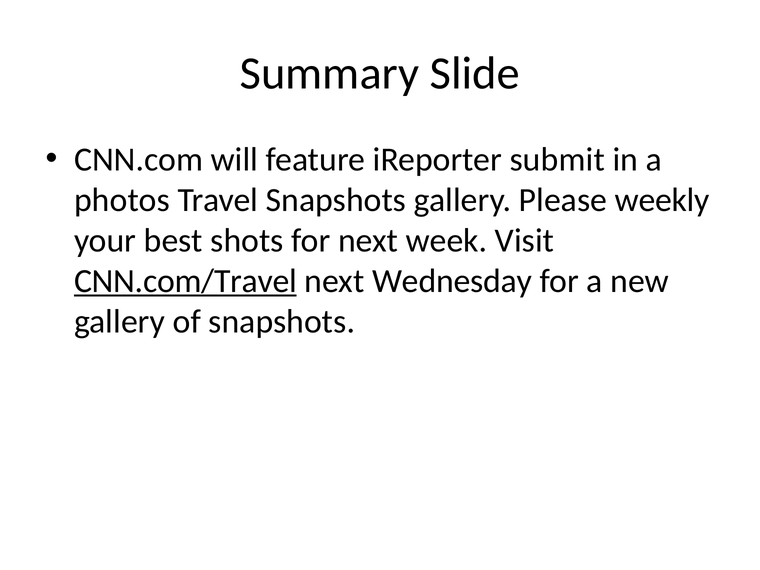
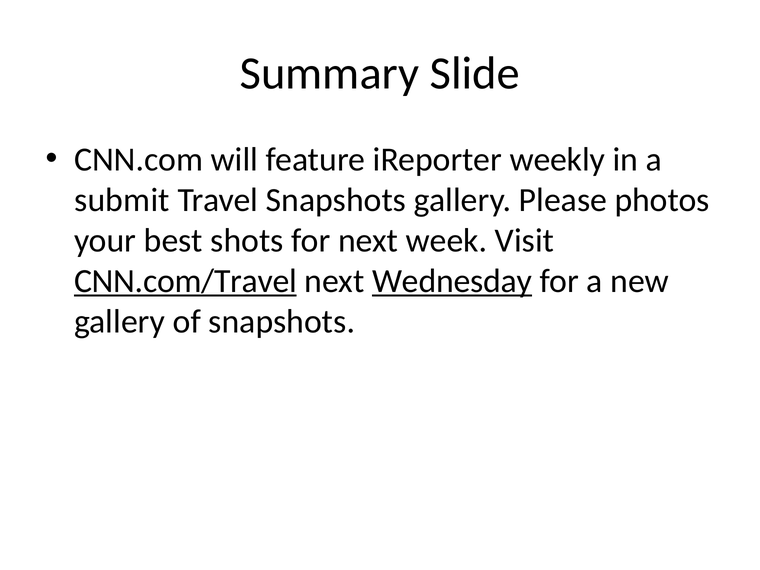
submit: submit -> weekly
photos: photos -> submit
weekly: weekly -> photos
Wednesday underline: none -> present
